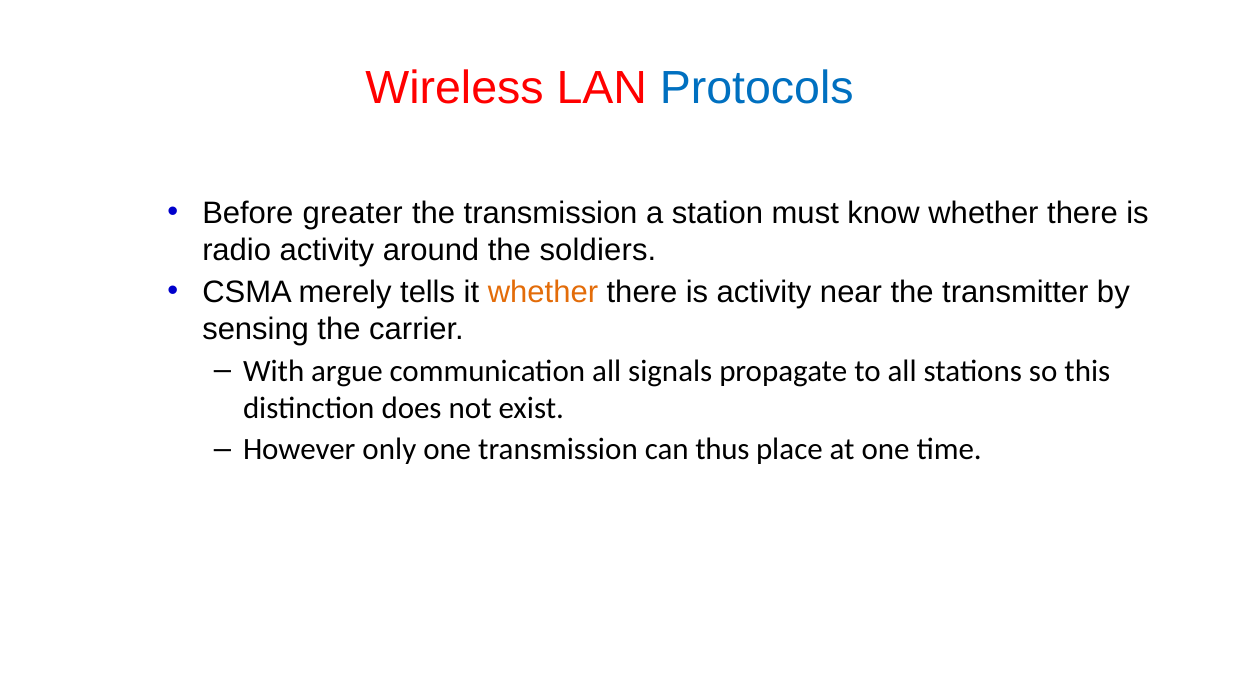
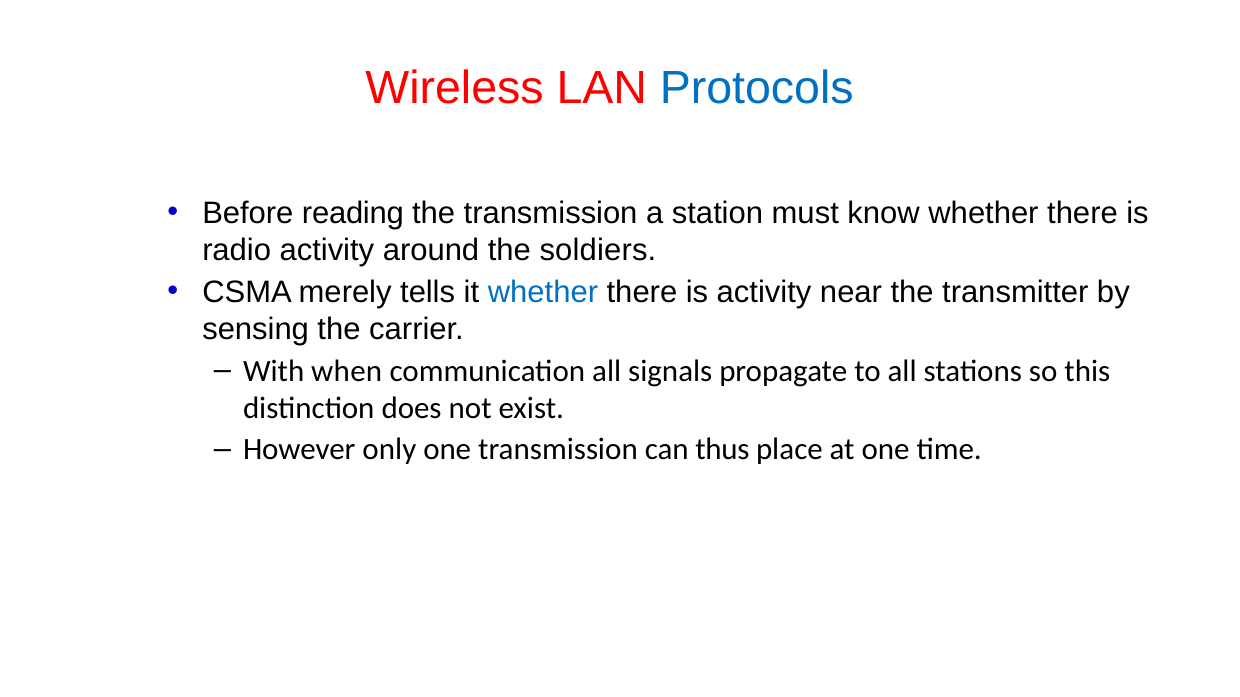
greater: greater -> reading
whether at (543, 292) colour: orange -> blue
argue: argue -> when
